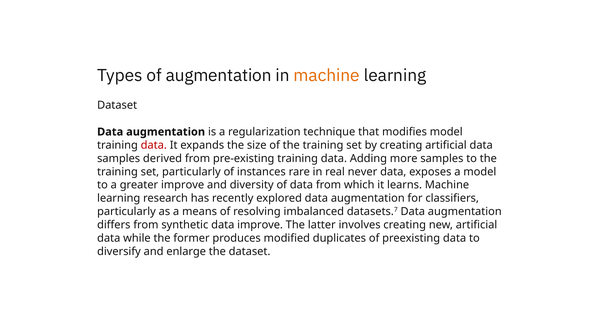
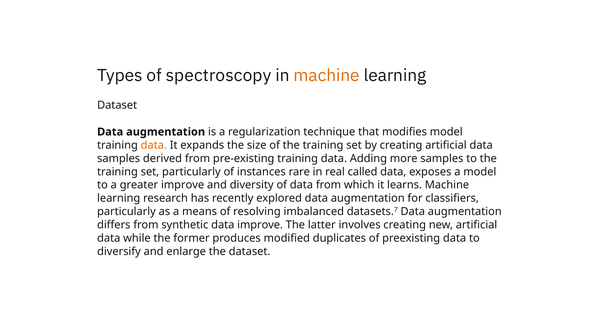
of augmentation: augmentation -> spectroscopy
data at (154, 145) colour: red -> orange
never: never -> called
